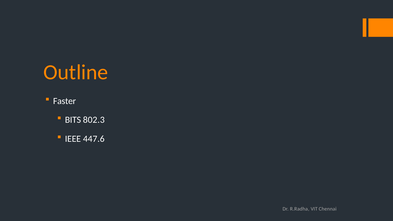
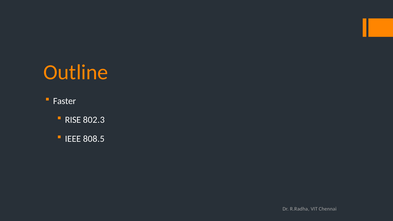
BITS: BITS -> RISE
447.6: 447.6 -> 808.5
